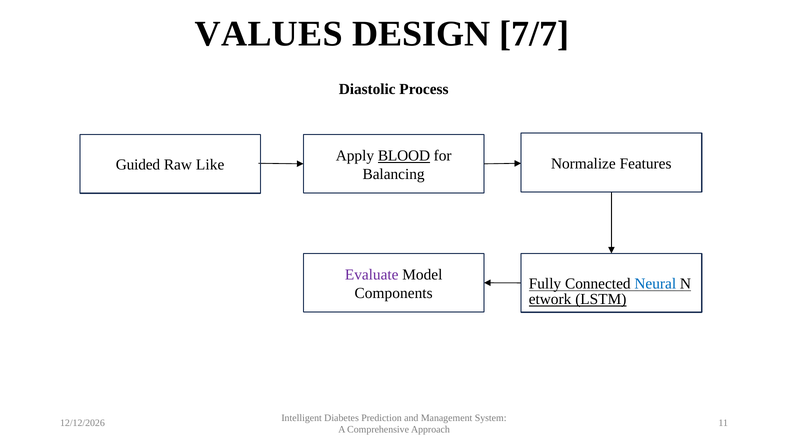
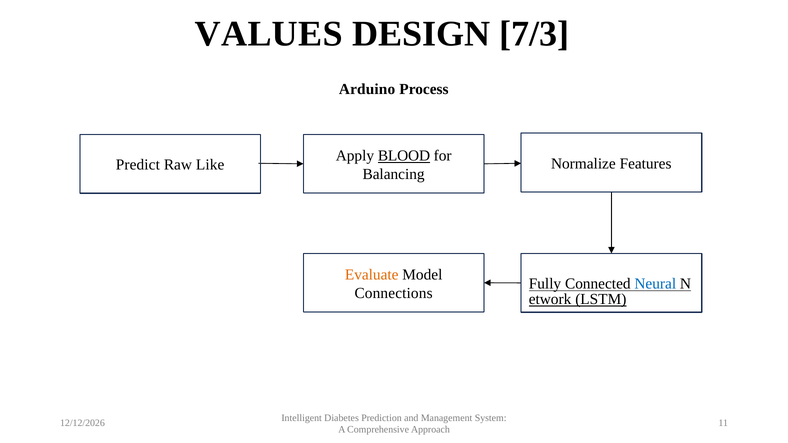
7/7: 7/7 -> 7/3
Diastolic: Diastolic -> Arduino
Guided: Guided -> Predict
Evaluate colour: purple -> orange
Components: Components -> Connections
